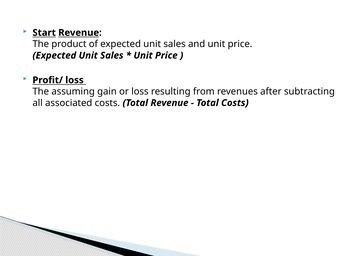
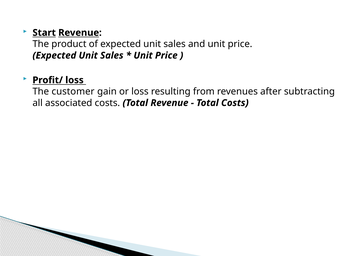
assuming: assuming -> customer
